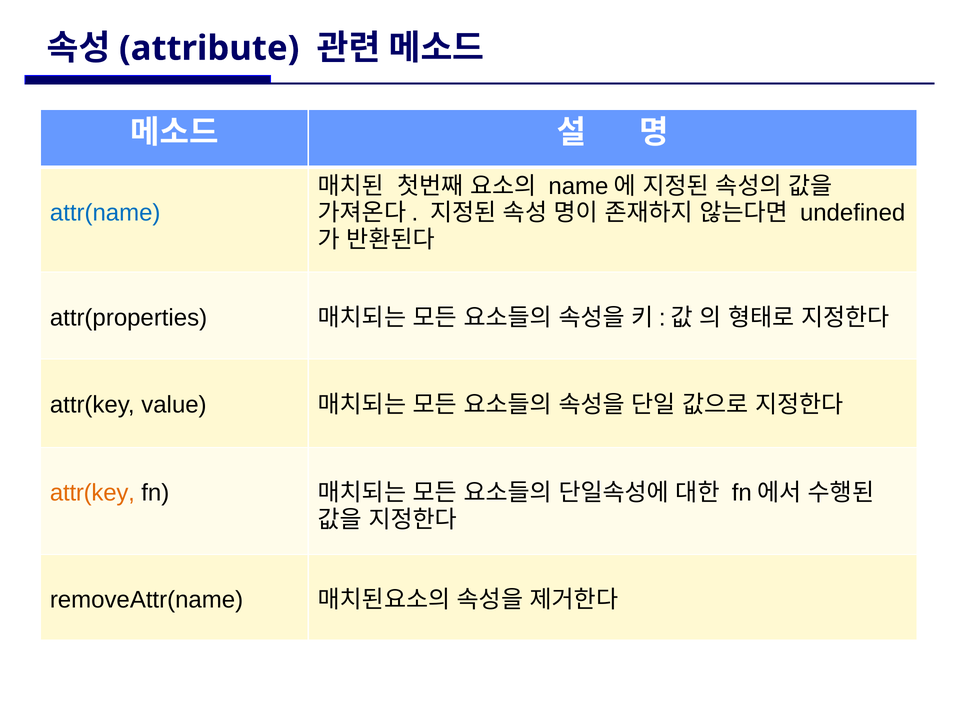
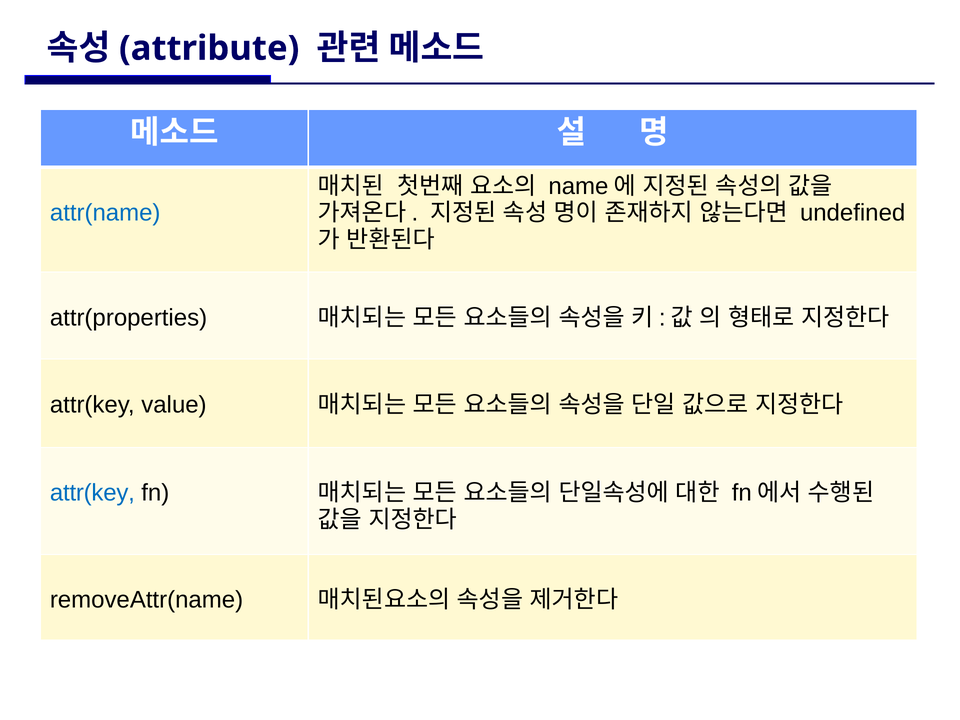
attr(key at (92, 493) colour: orange -> blue
